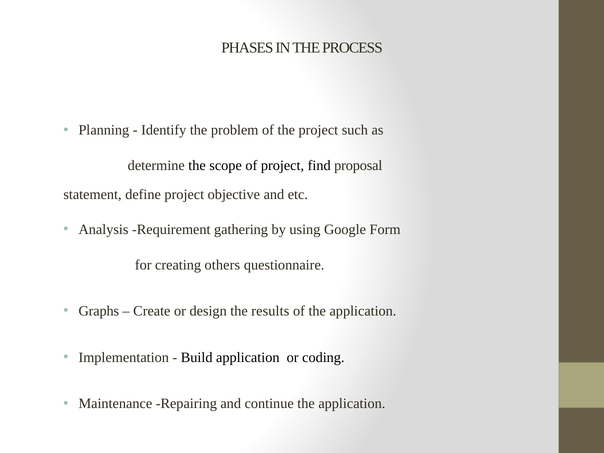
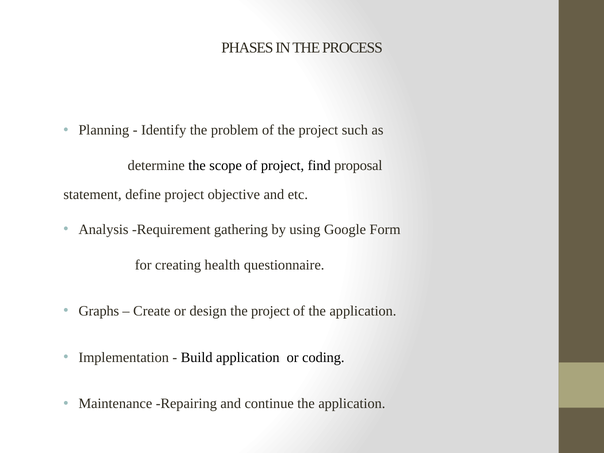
others: others -> health
design the results: results -> project
